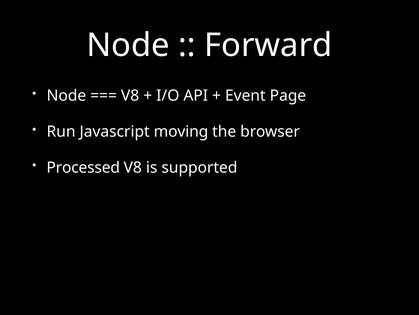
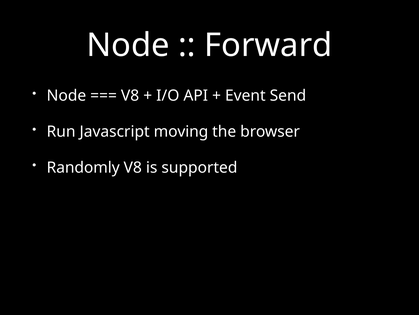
Page: Page -> Send
Processed: Processed -> Randomly
